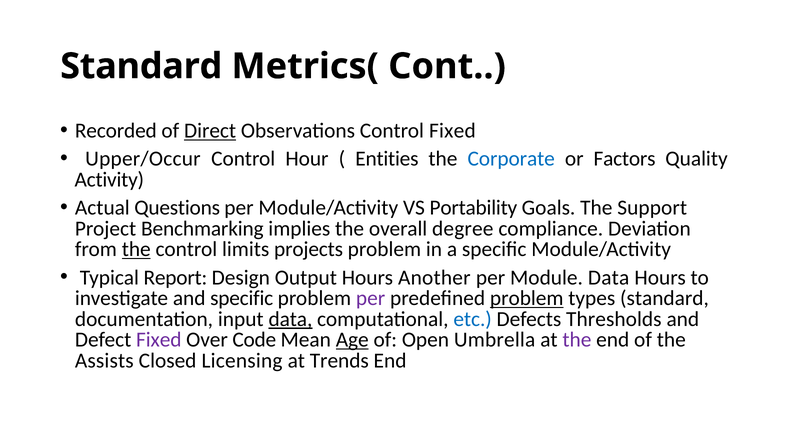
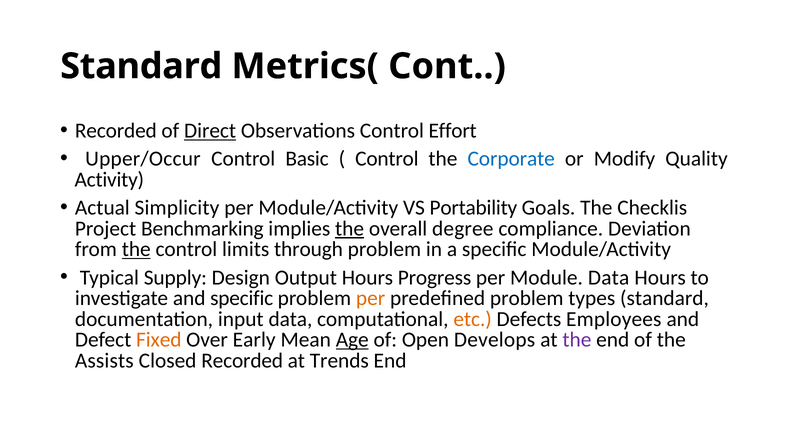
Control Fixed: Fixed -> Effort
Hour: Hour -> Basic
Entities at (387, 159): Entities -> Control
Factors: Factors -> Modify
Questions: Questions -> Simplicity
Support: Support -> Checklis
the at (350, 228) underline: none -> present
projects: projects -> through
Report: Report -> Supply
Another: Another -> Progress
per at (371, 298) colour: purple -> orange
problem at (527, 298) underline: present -> none
data at (290, 319) underline: present -> none
etc colour: blue -> orange
Thresholds: Thresholds -> Employees
Fixed at (159, 340) colour: purple -> orange
Code: Code -> Early
Umbrella: Umbrella -> Develops
Closed Licensing: Licensing -> Recorded
